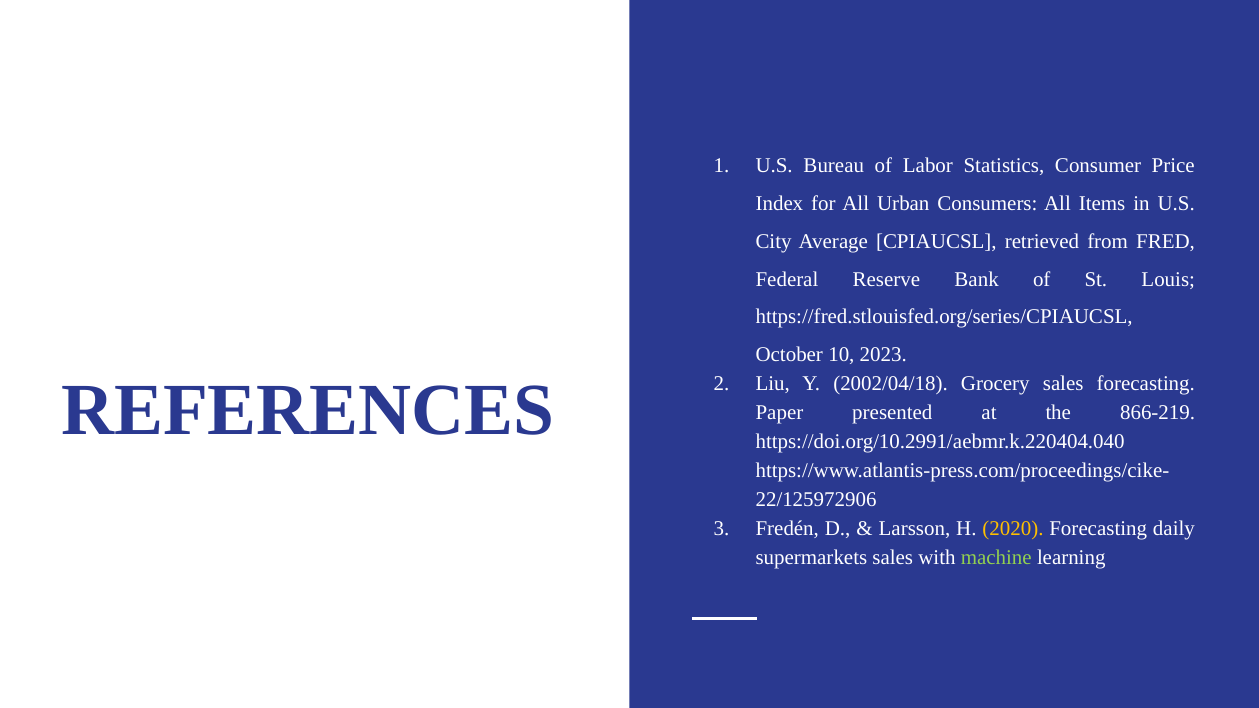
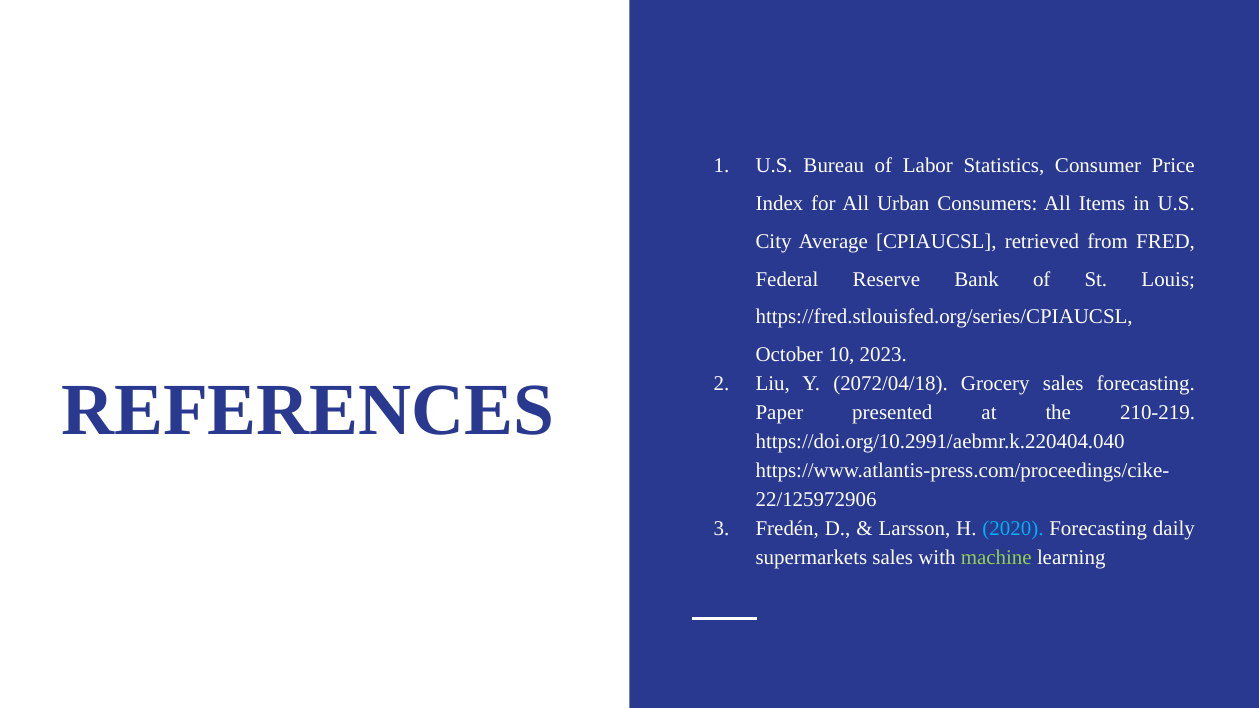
2002/04/18: 2002/04/18 -> 2072/04/18
866-219: 866-219 -> 210-219
2020 colour: yellow -> light blue
